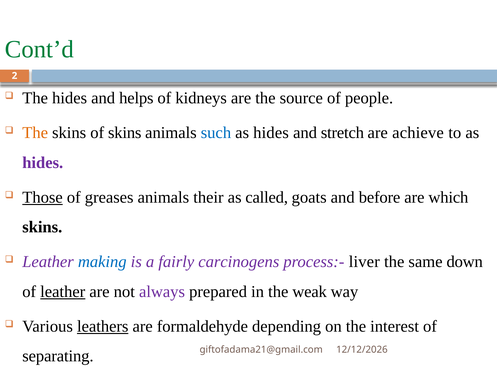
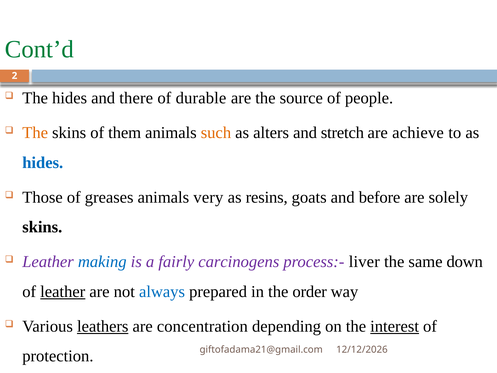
helps: helps -> there
kidneys: kidneys -> durable
of skins: skins -> them
such colour: blue -> orange
hides at (271, 133): hides -> alters
hides at (43, 163) colour: purple -> blue
Those underline: present -> none
their: their -> very
called: called -> resins
which: which -> solely
always colour: purple -> blue
weak: weak -> order
formaldehyde: formaldehyde -> concentration
interest underline: none -> present
separating: separating -> protection
